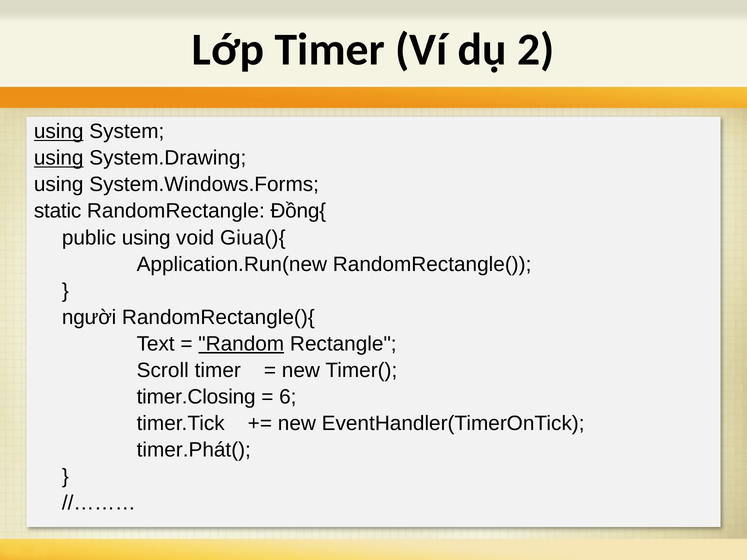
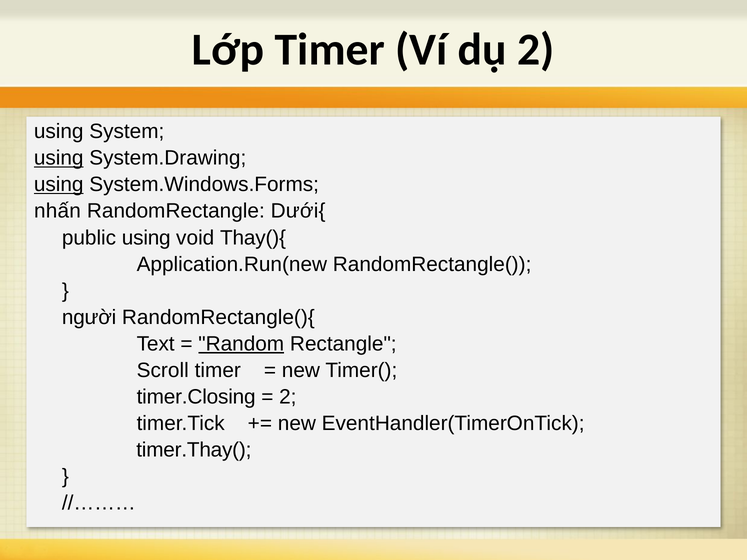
using at (59, 132) underline: present -> none
using at (59, 185) underline: none -> present
static: static -> nhấn
Đồng{: Đồng{ -> Dưới{
Giua(){: Giua(){ -> Thay(){
6 at (288, 397): 6 -> 2
timer.Phát(: timer.Phát( -> timer.Thay(
